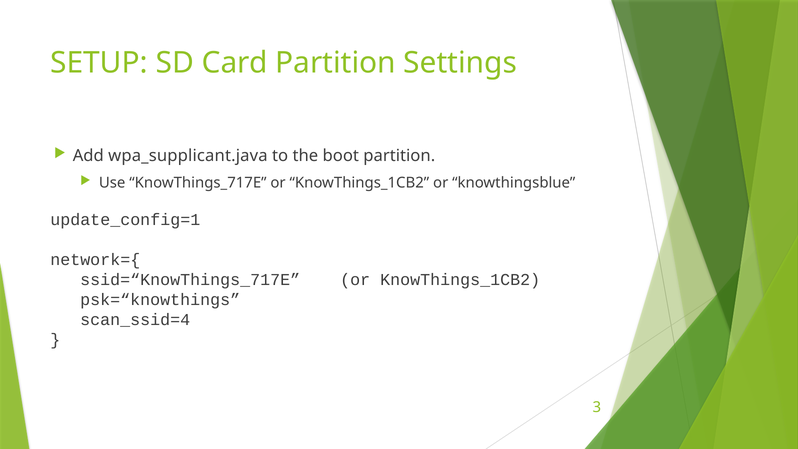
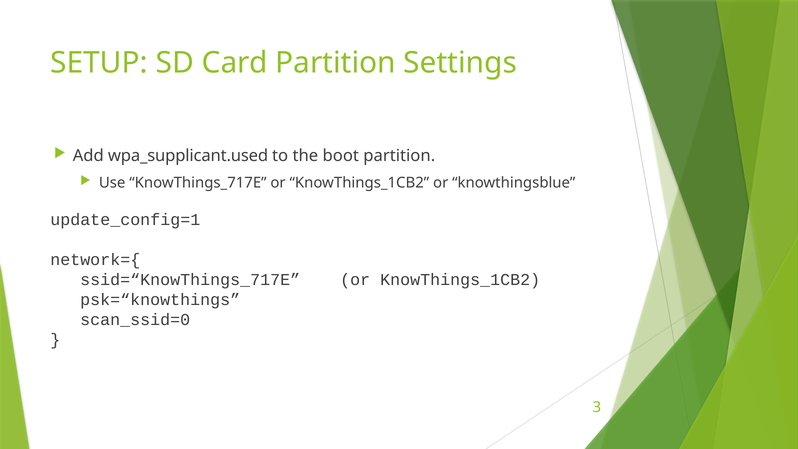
wpa_supplicant.java: wpa_supplicant.java -> wpa_supplicant.used
scan_ssid=4: scan_ssid=4 -> scan_ssid=0
